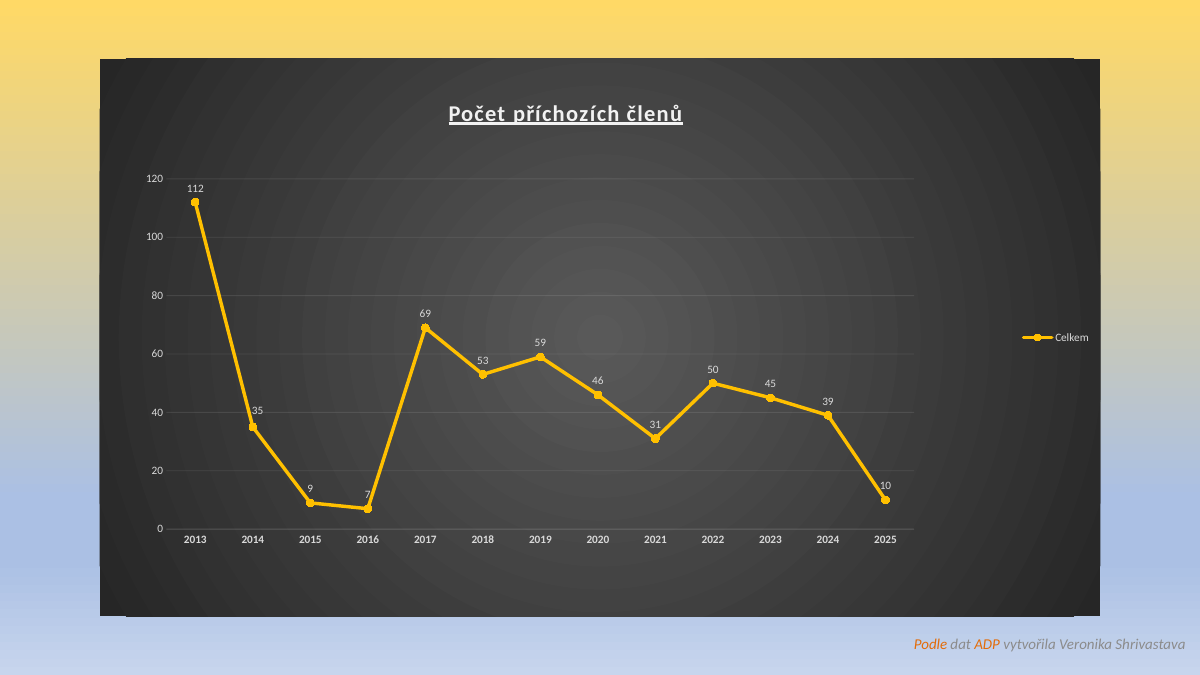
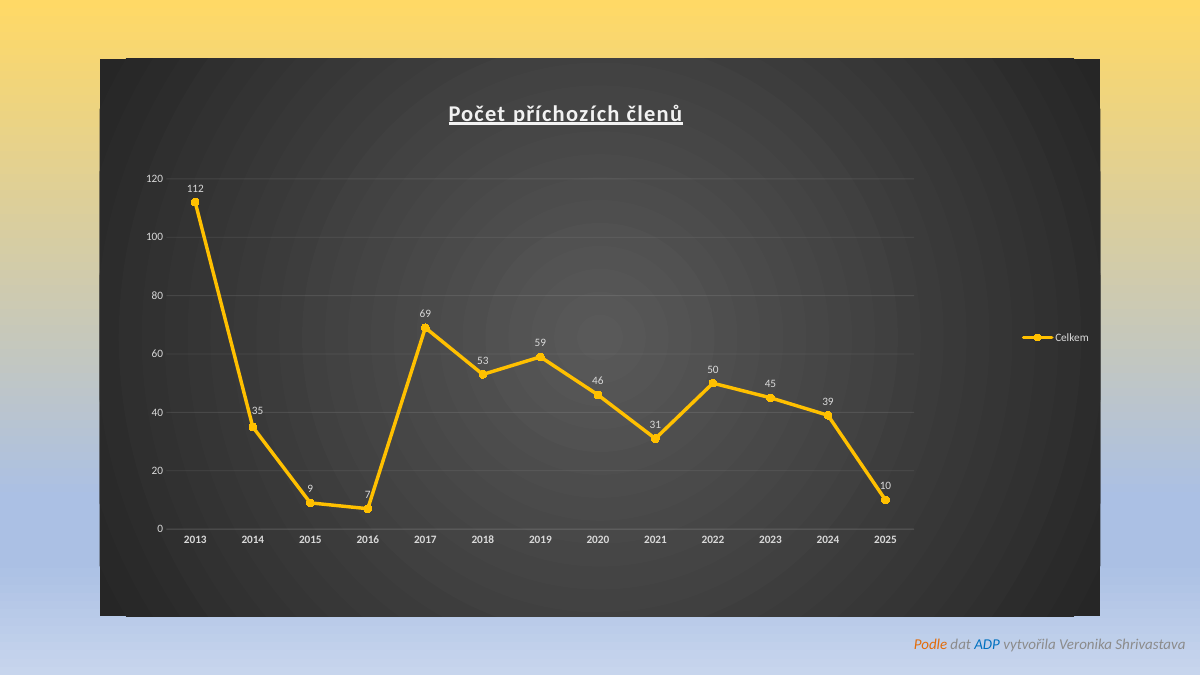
ADP colour: orange -> blue
